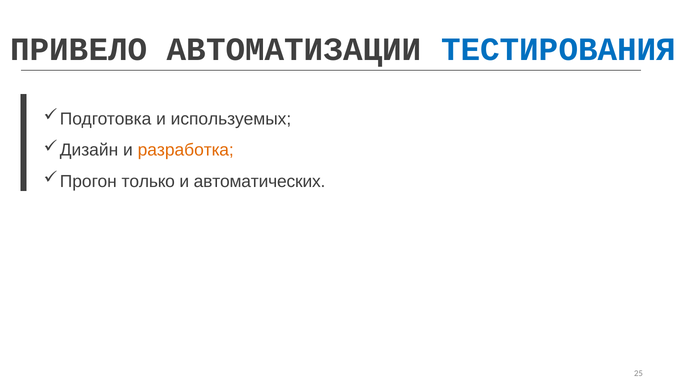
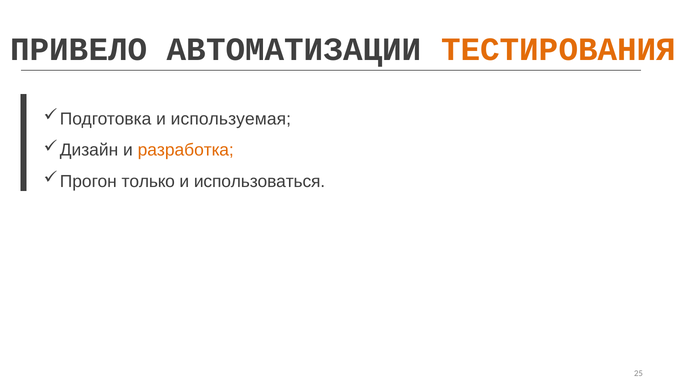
ТЕСТИРОВАНИЯ colour: blue -> orange
используемых: используемых -> используемая
автоматических: автоматических -> использоваться
